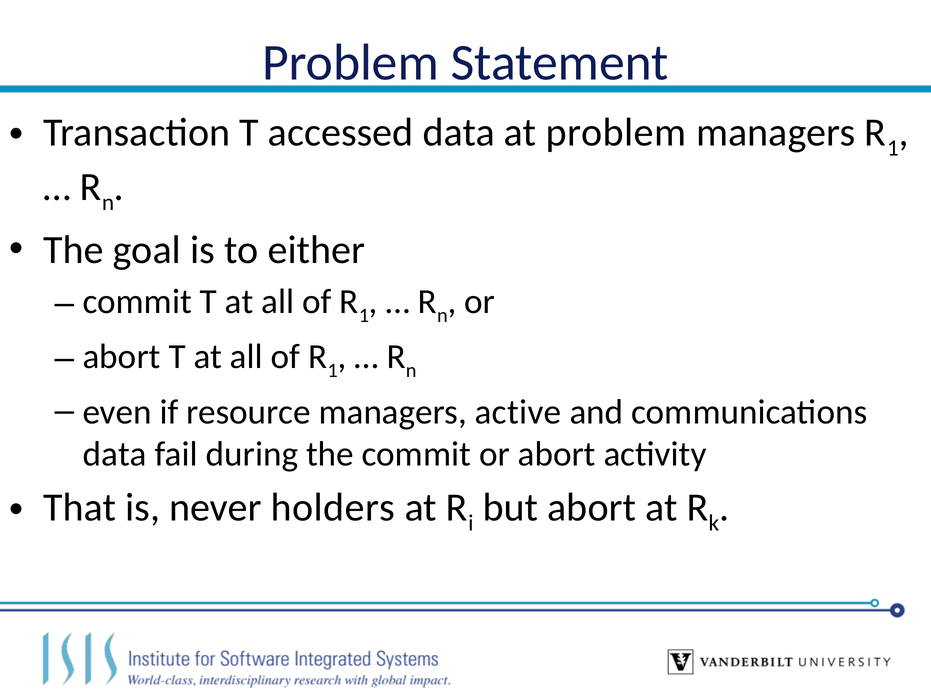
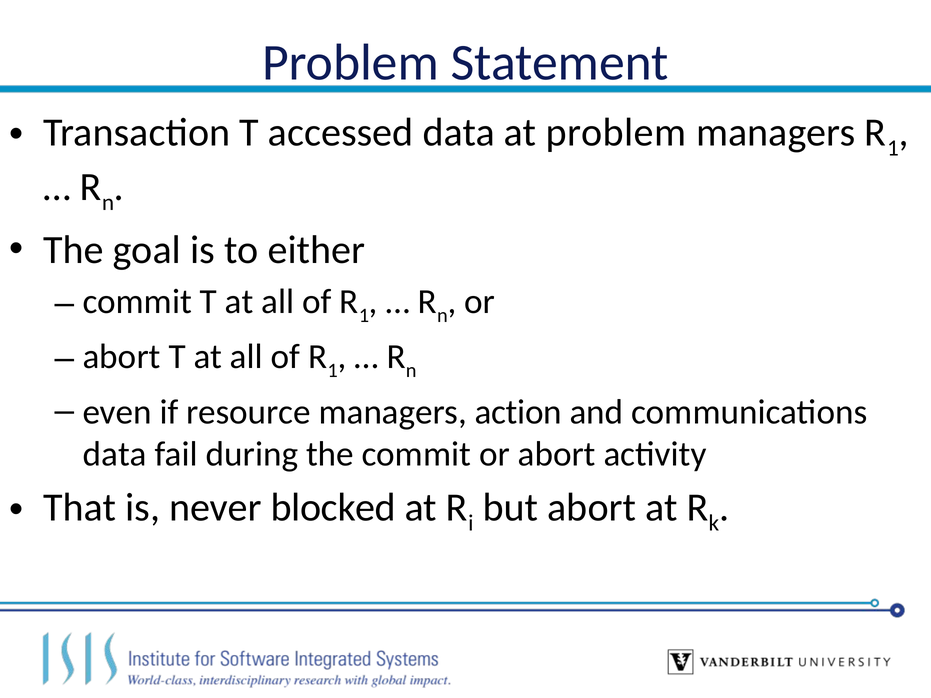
active: active -> action
holders: holders -> blocked
